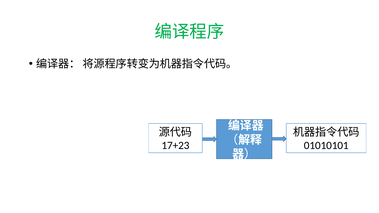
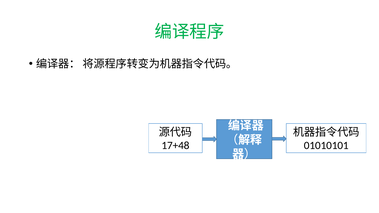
17+23: 17+23 -> 17+48
